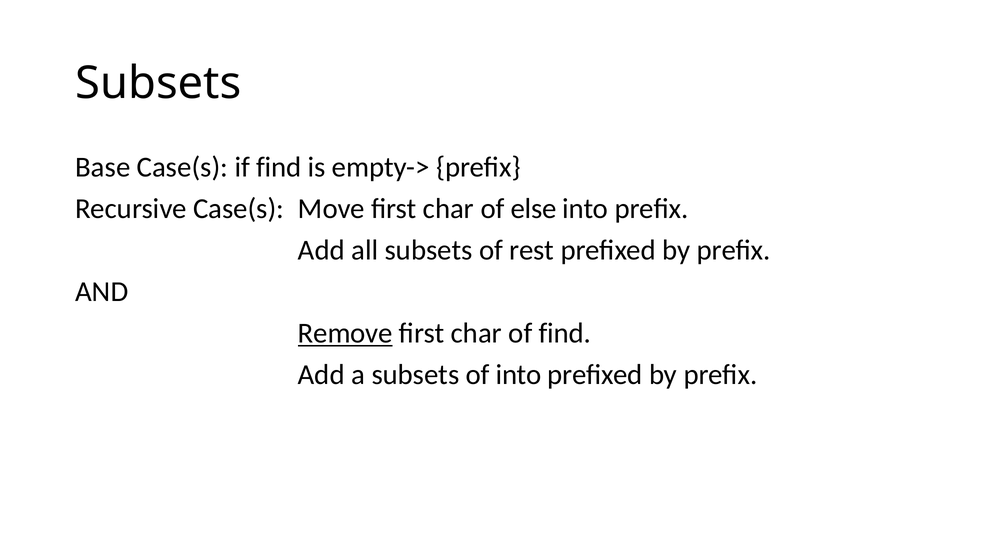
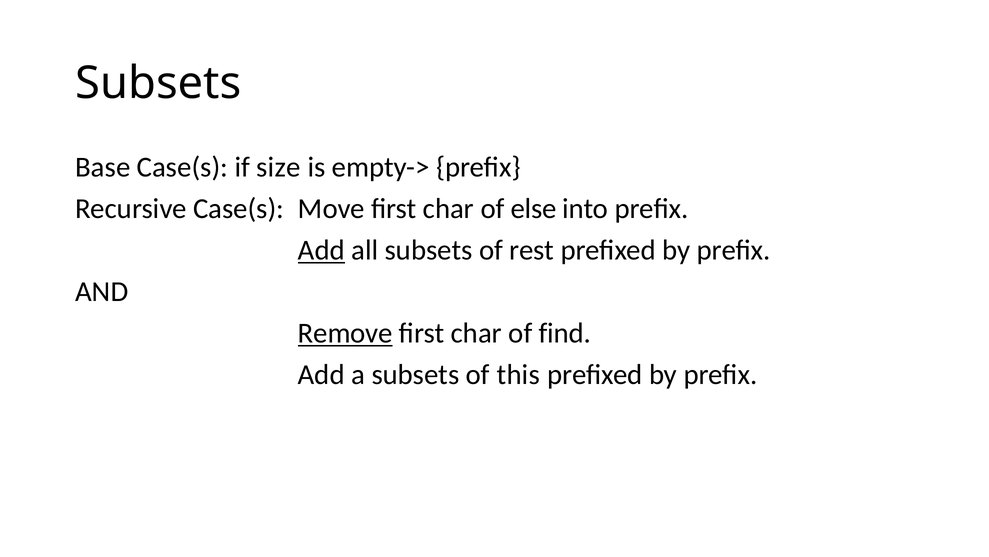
if find: find -> size
Add at (321, 250) underline: none -> present
of into: into -> this
